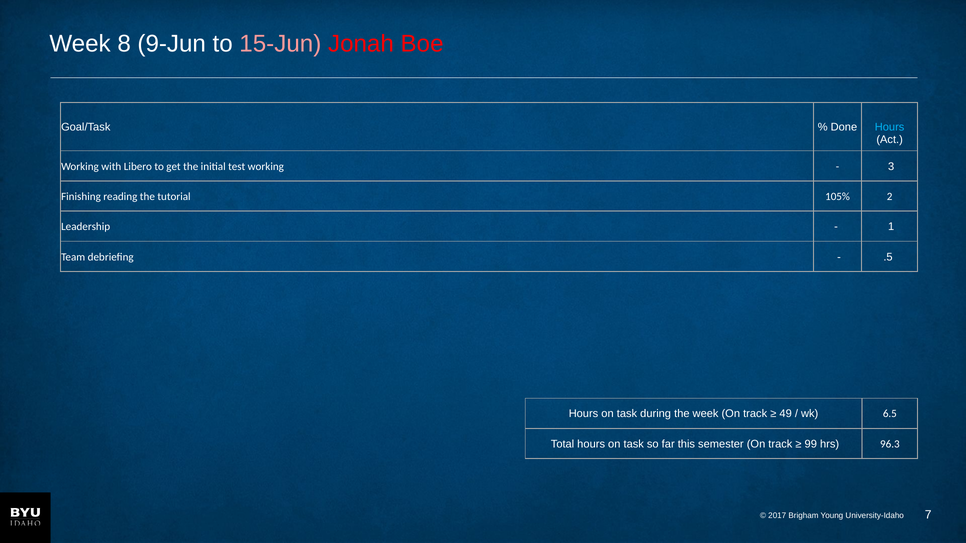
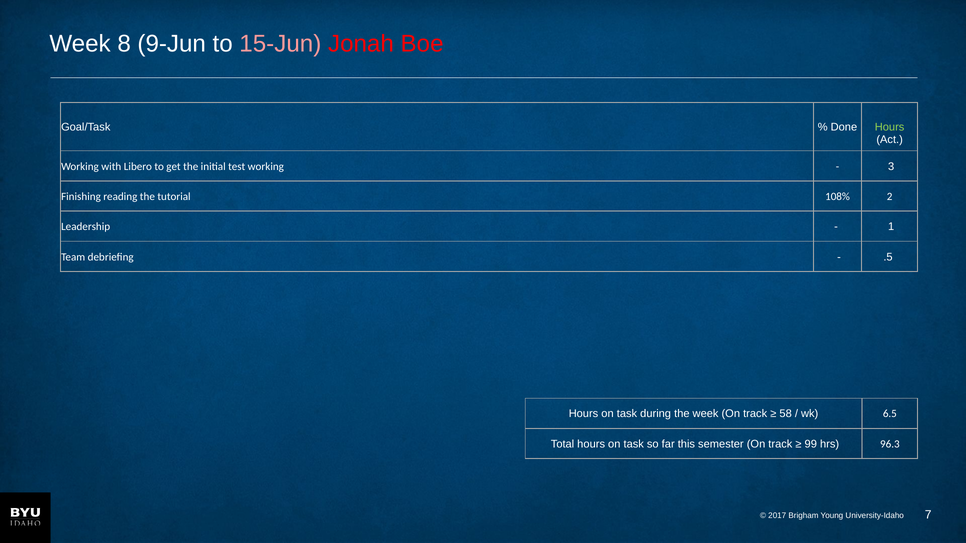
Hours at (890, 127) colour: light blue -> light green
105%: 105% -> 108%
49: 49 -> 58
